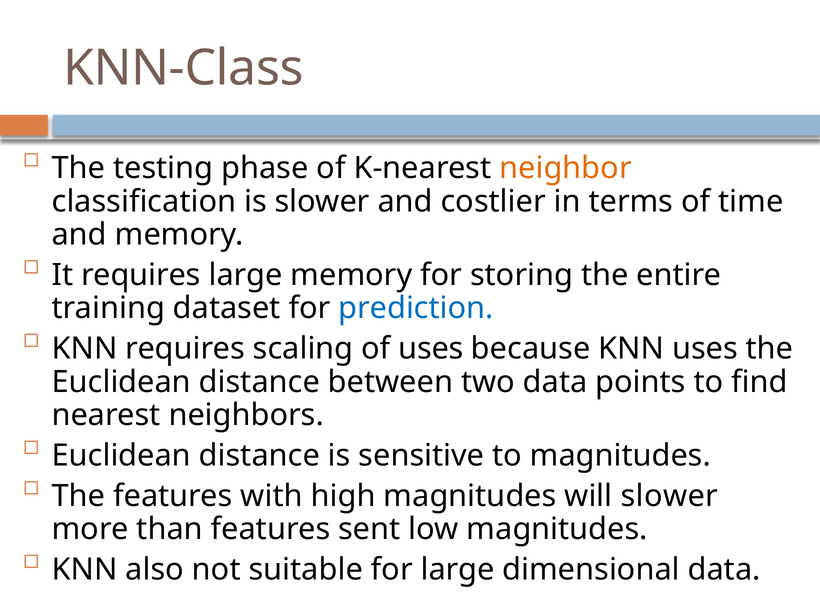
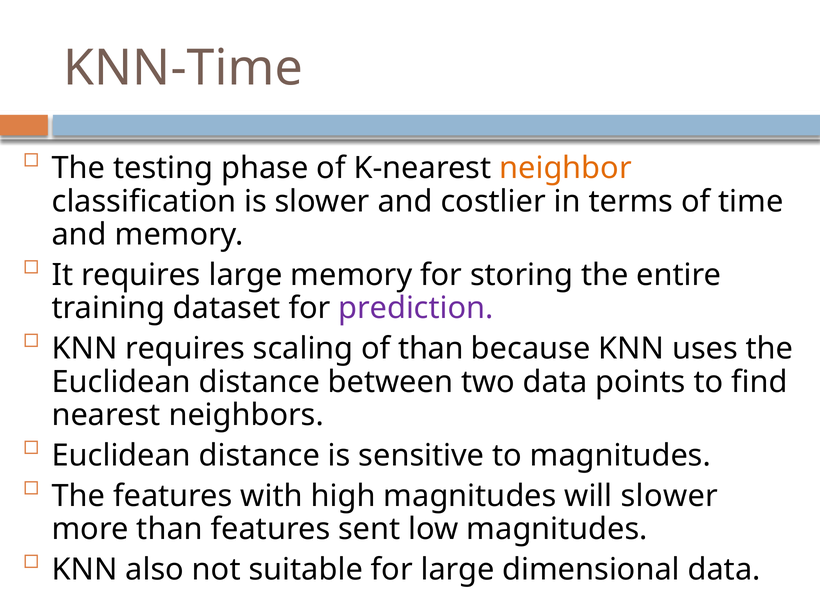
KNN-Class: KNN-Class -> KNN-Time
prediction colour: blue -> purple
of uses: uses -> than
